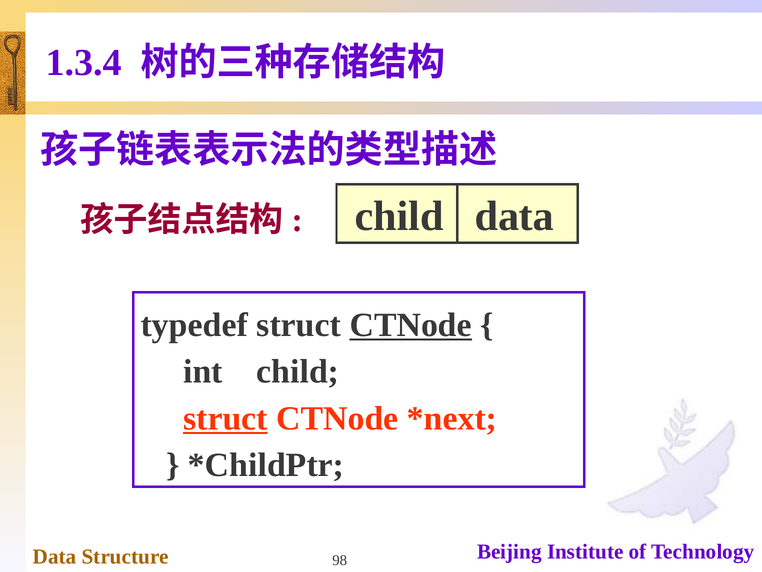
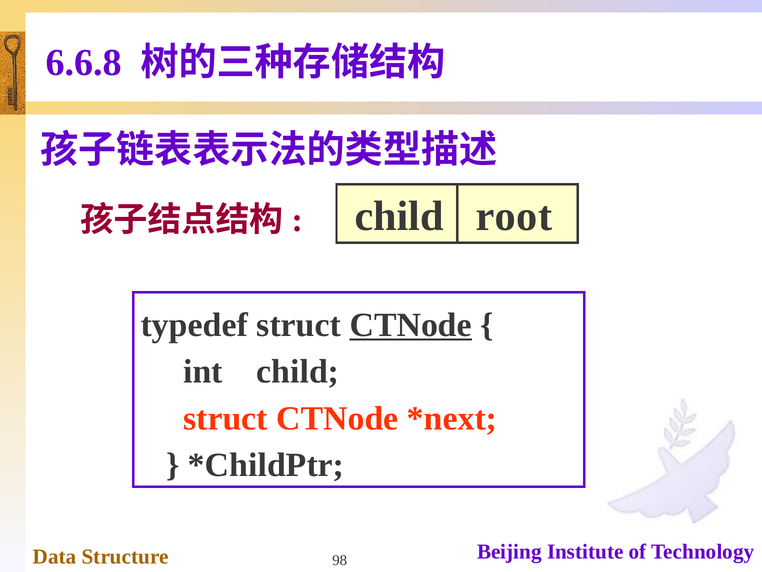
1.3.4: 1.3.4 -> 6.6.8
child data: data -> root
struct at (225, 418) underline: present -> none
